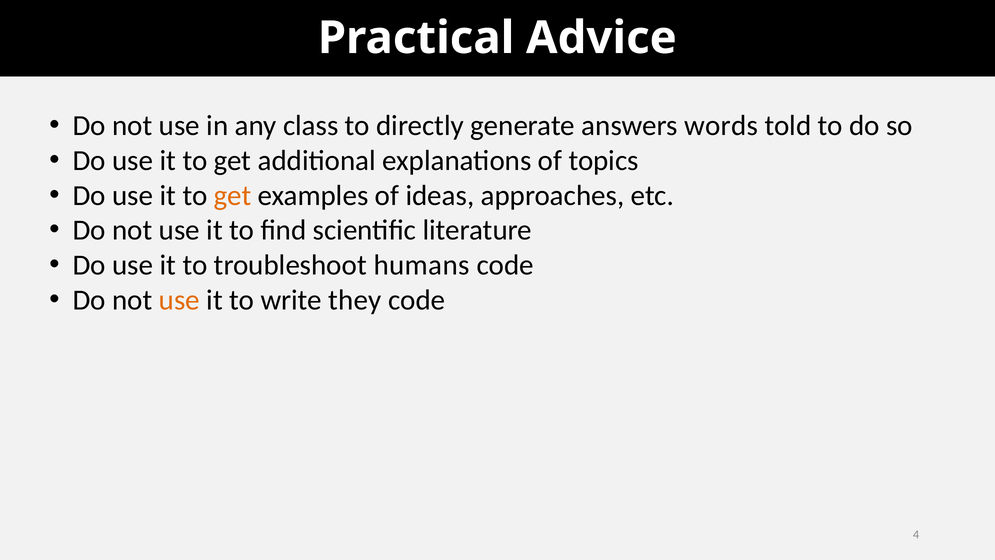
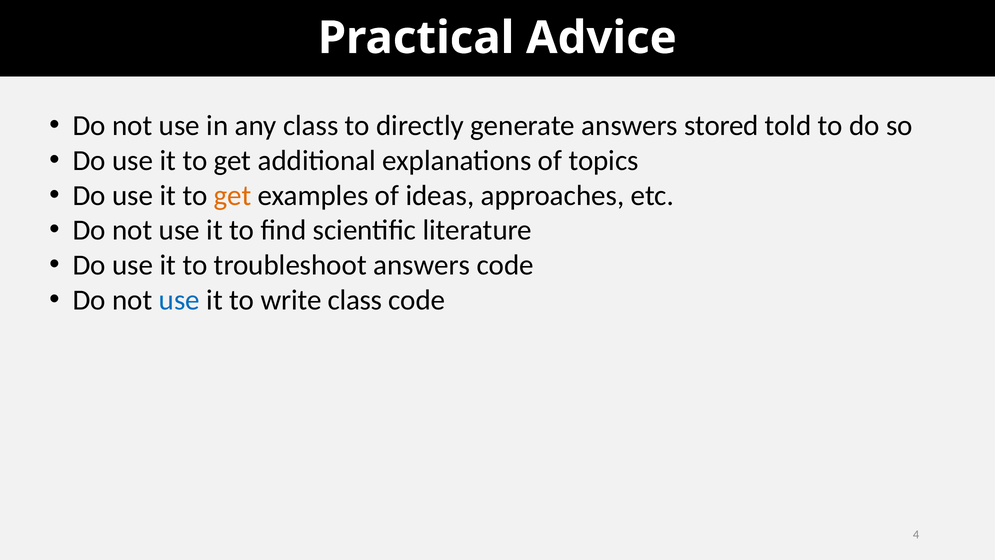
words: words -> stored
troubleshoot humans: humans -> answers
use at (179, 300) colour: orange -> blue
write they: they -> class
